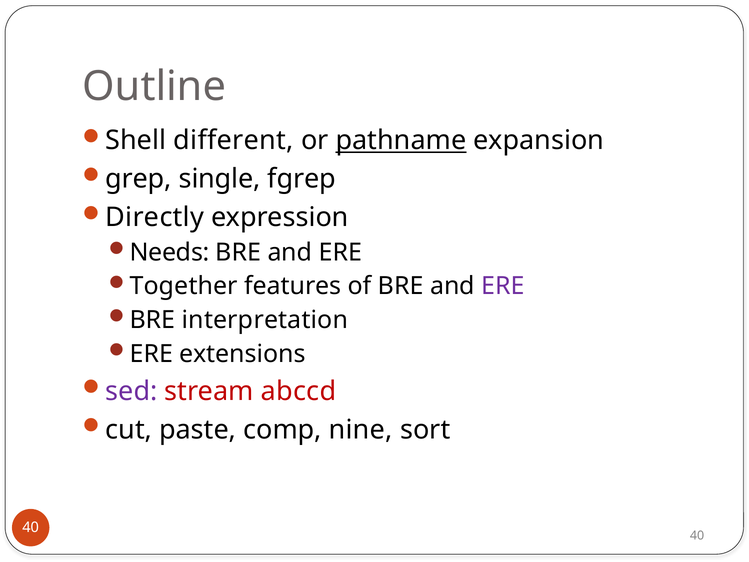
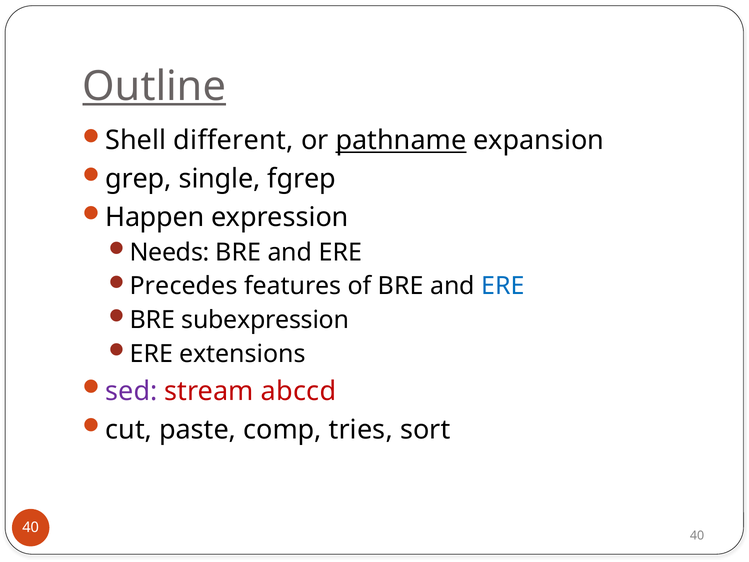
Outline underline: none -> present
Directly: Directly -> Happen
Together: Together -> Precedes
ERE at (503, 286) colour: purple -> blue
interpretation: interpretation -> subexpression
nine: nine -> tries
